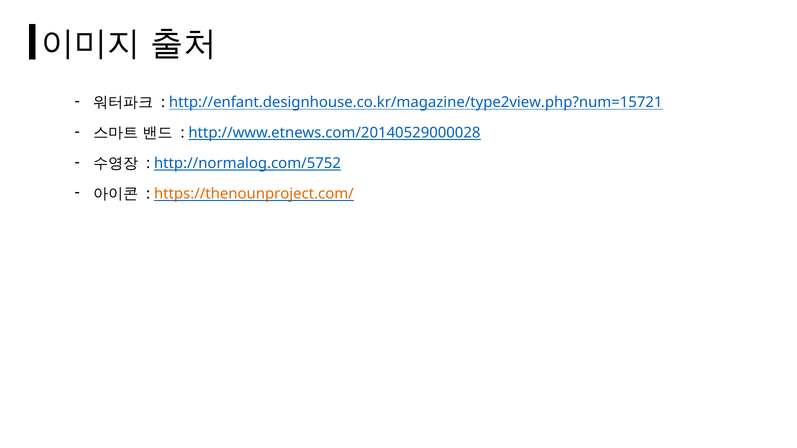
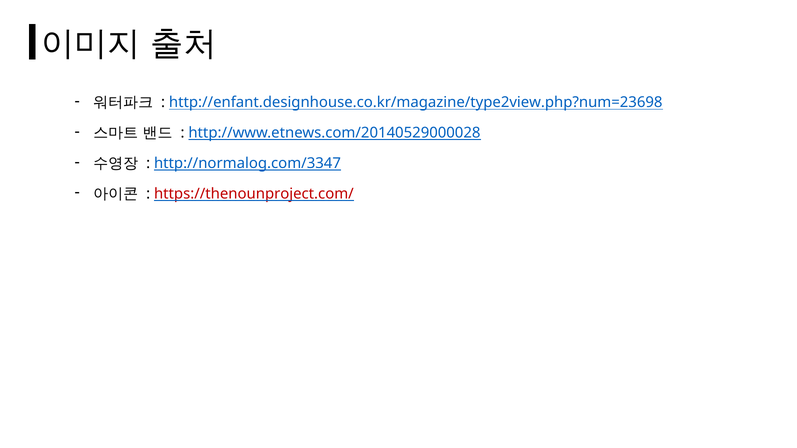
http://enfant.designhouse.co.kr/magazine/type2view.php?num=15721: http://enfant.designhouse.co.kr/magazine/type2view.php?num=15721 -> http://enfant.designhouse.co.kr/magazine/type2view.php?num=23698
http://normalog.com/5752: http://normalog.com/5752 -> http://normalog.com/3347
https://thenounproject.com/ colour: orange -> red
